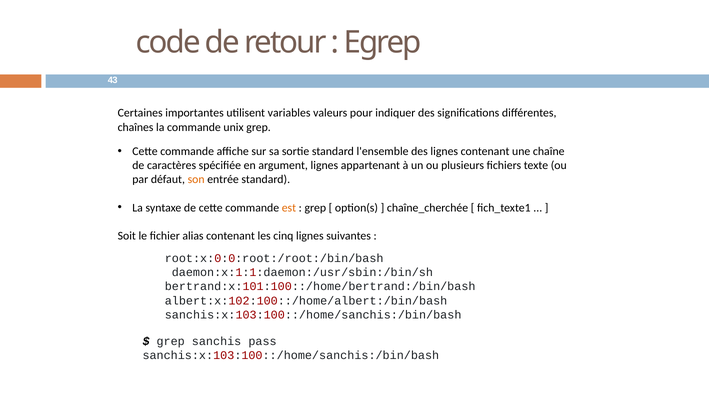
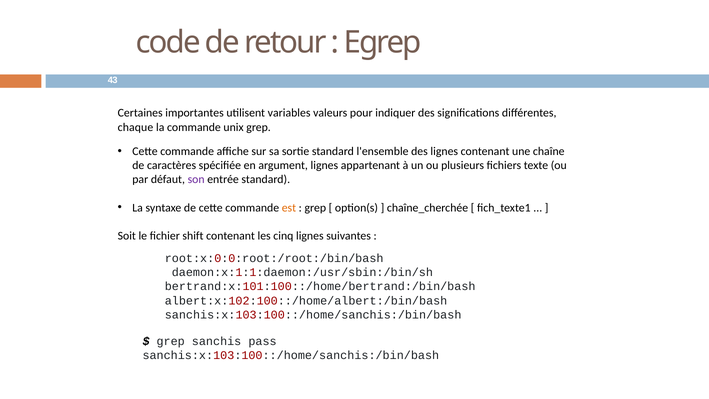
chaînes: chaînes -> chaque
son colour: orange -> purple
alias: alias -> shift
